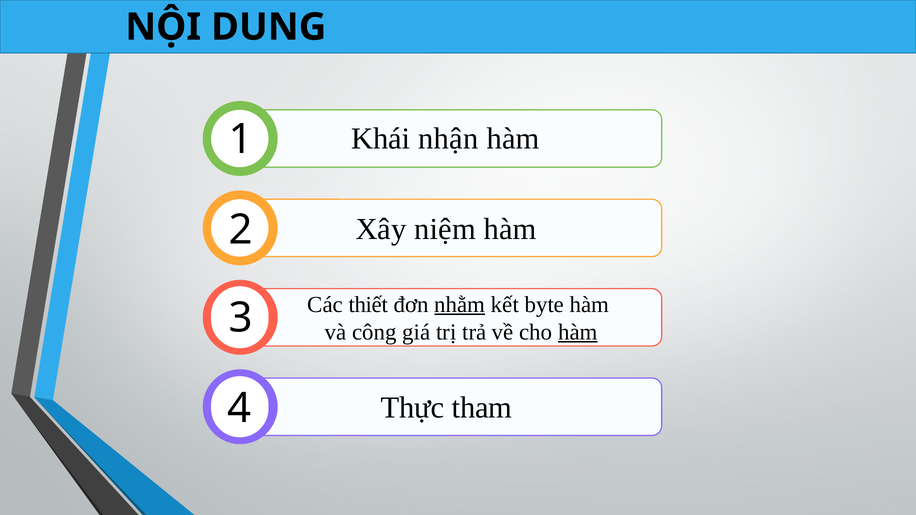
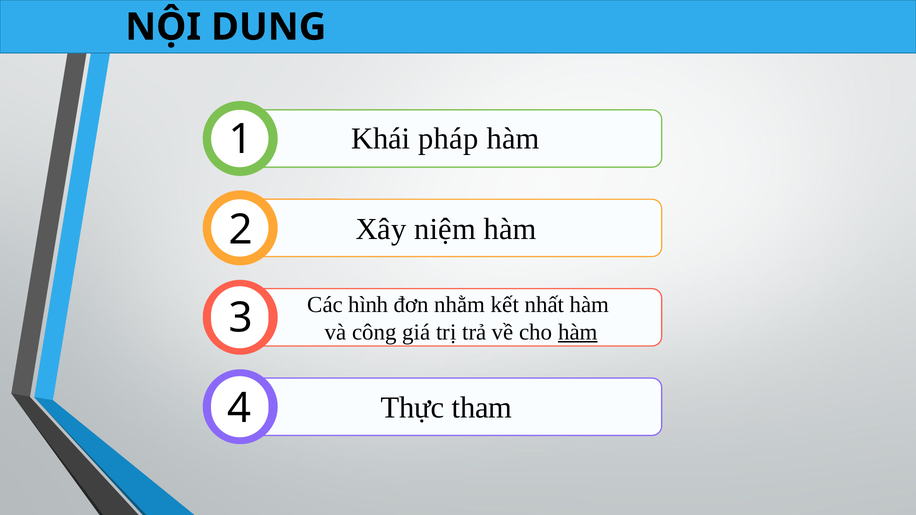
nhận: nhận -> pháp
thiết: thiết -> hình
nhằm underline: present -> none
byte: byte -> nhất
